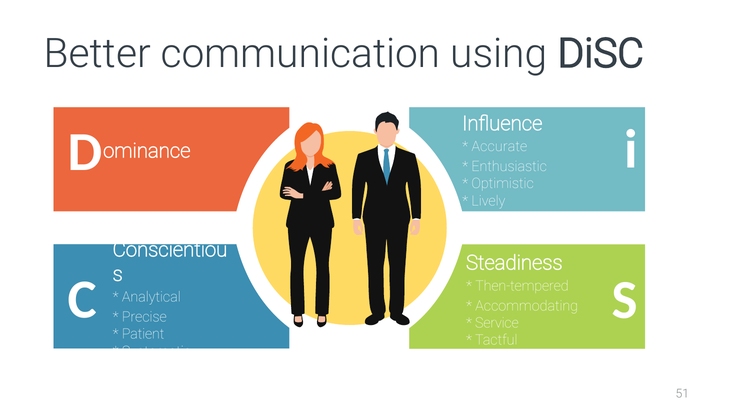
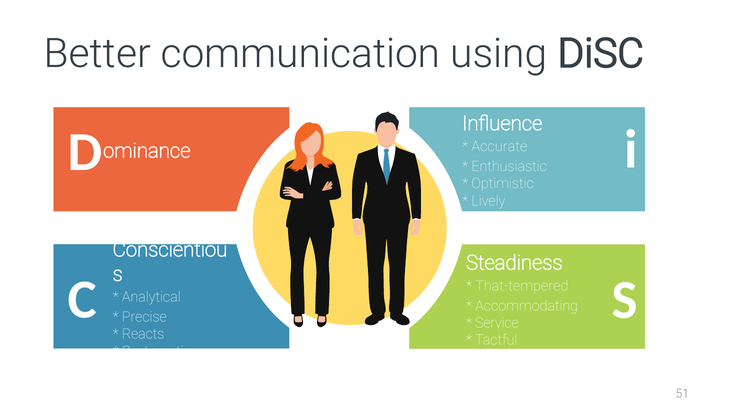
Then-tempered: Then-tempered -> That-tempered
Patient: Patient -> Reacts
